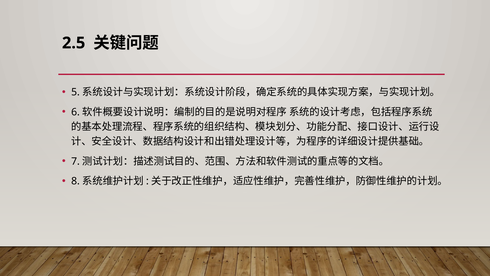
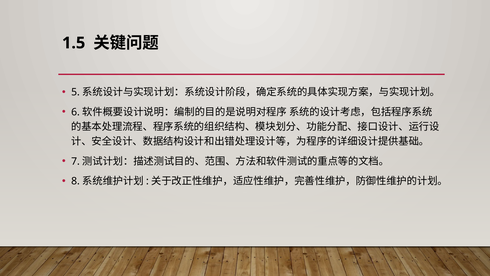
2.5: 2.5 -> 1.5
